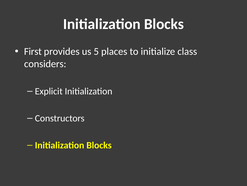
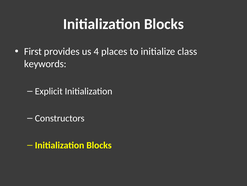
5: 5 -> 4
considers: considers -> keywords
